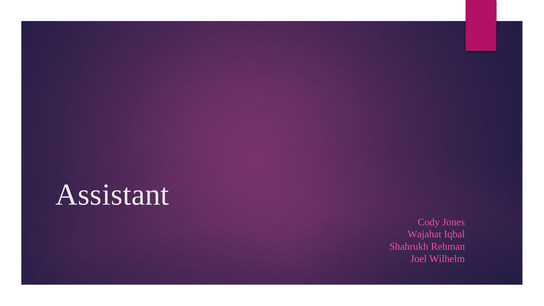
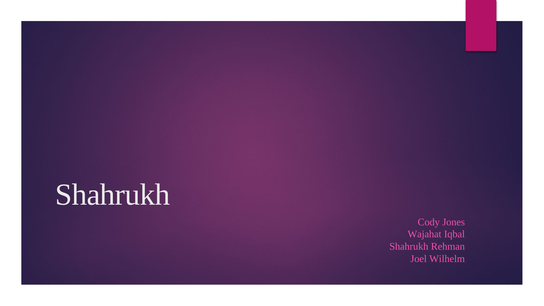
Assistant at (112, 195): Assistant -> Shahrukh
